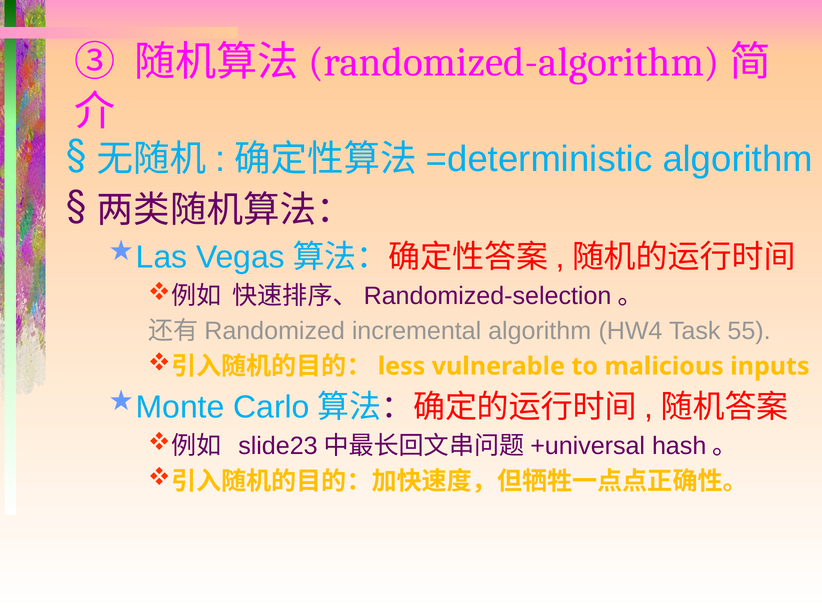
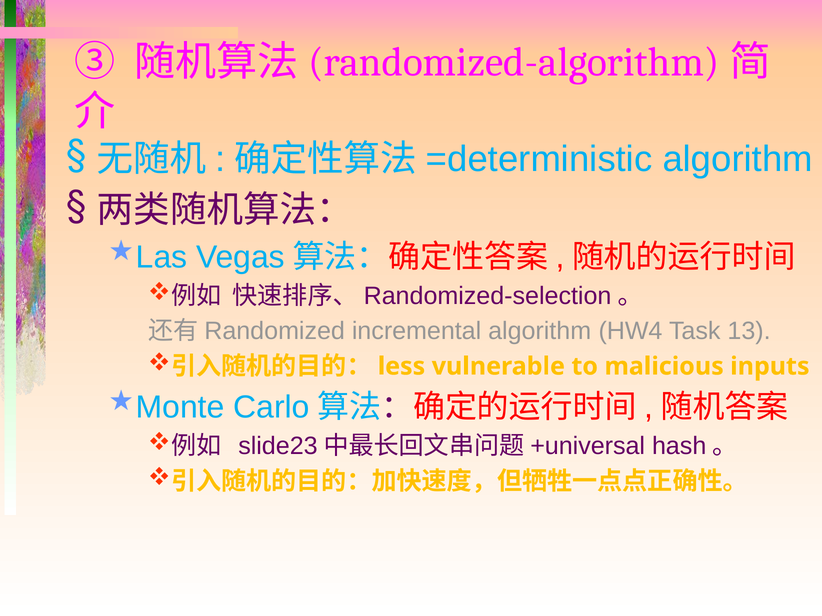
55: 55 -> 13
